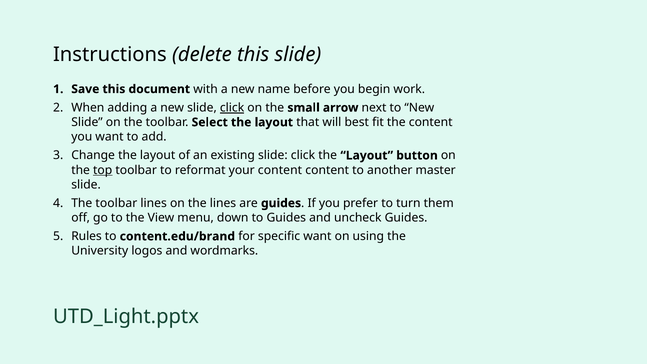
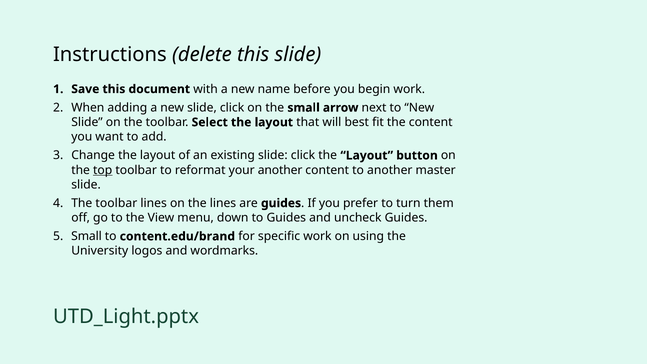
click at (232, 108) underline: present -> none
your content: content -> another
Rules at (87, 236): Rules -> Small
specific want: want -> work
